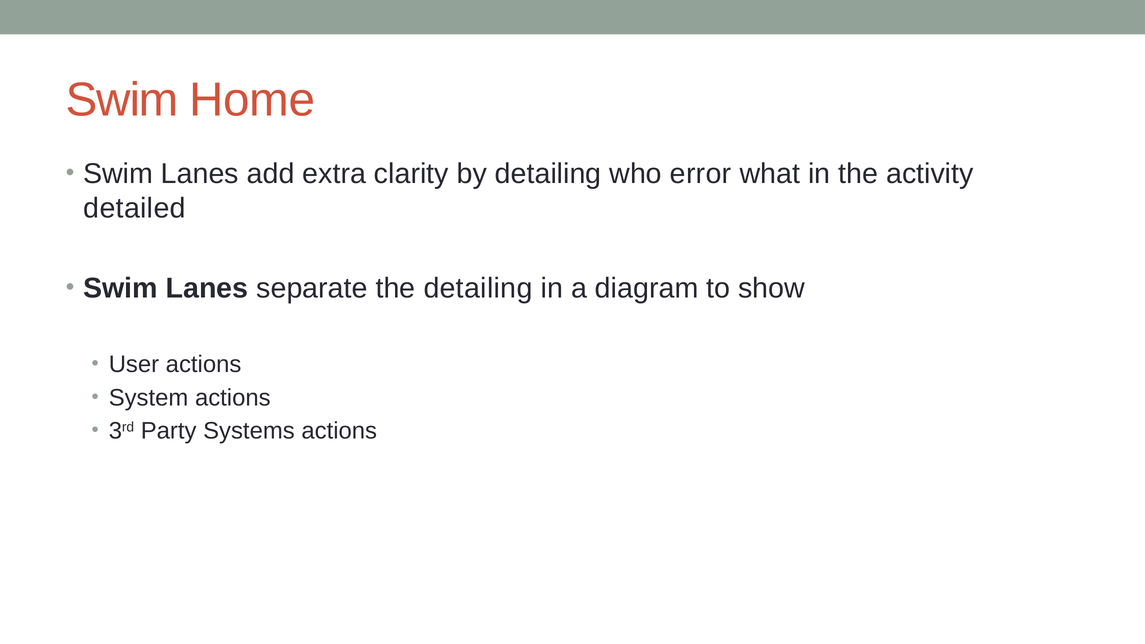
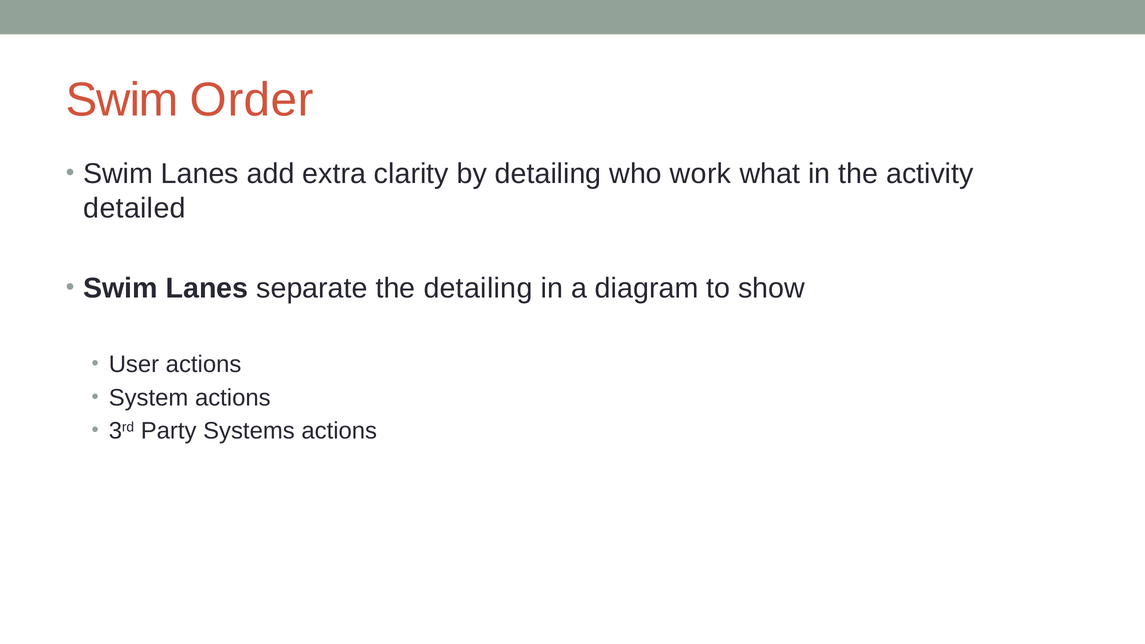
Home: Home -> Order
error: error -> work
